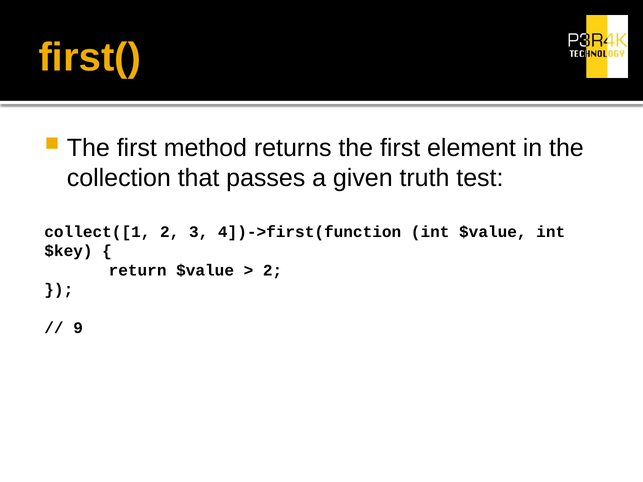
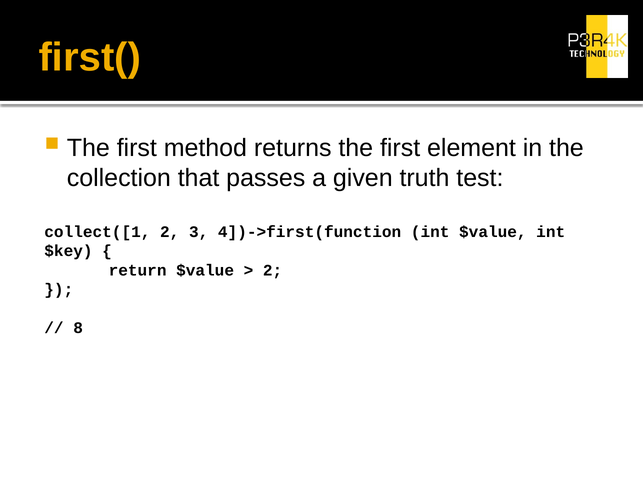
9: 9 -> 8
